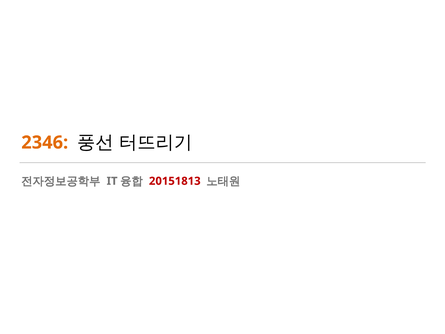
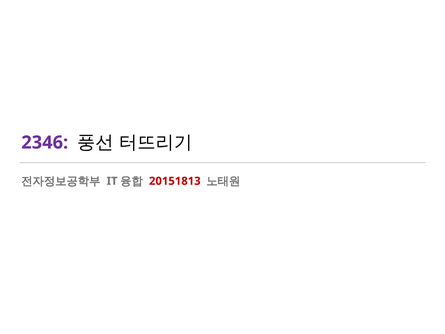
2346 colour: orange -> purple
